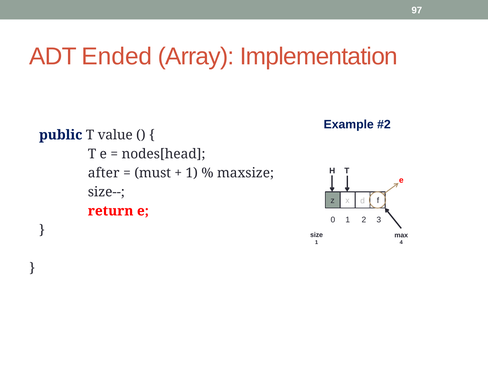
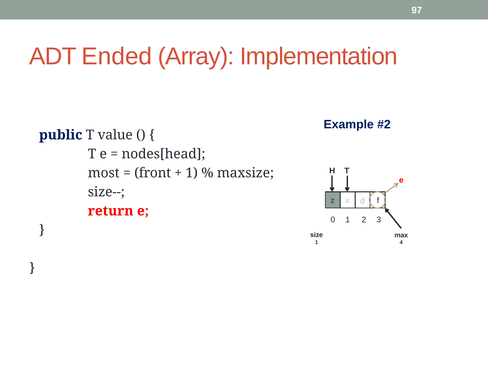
after: after -> most
must: must -> front
